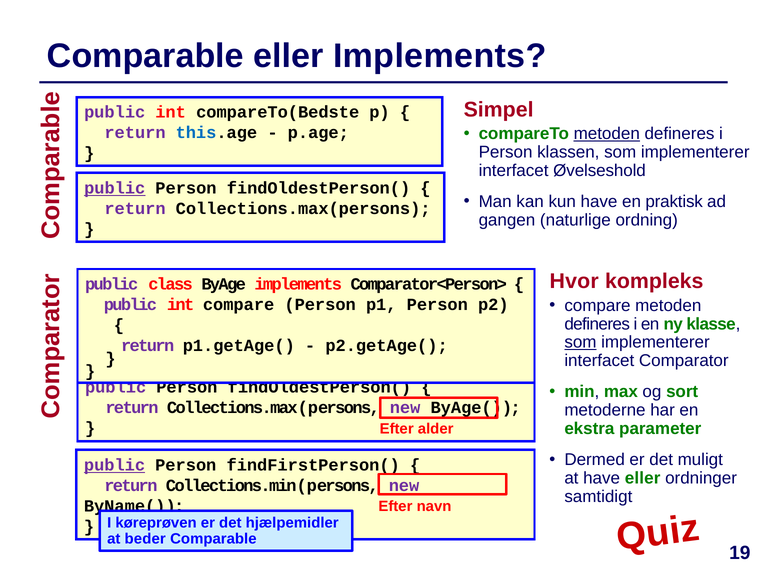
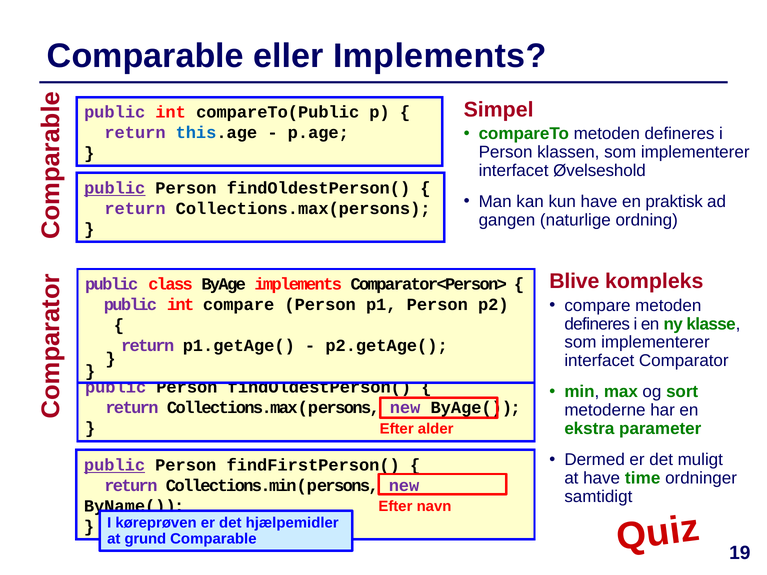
compareTo(Bedste: compareTo(Bedste -> compareTo(Public
metoden at (607, 134) underline: present -> none
Hvor: Hvor -> Blive
som at (580, 342) underline: present -> none
have eller: eller -> time
beder: beder -> grund
